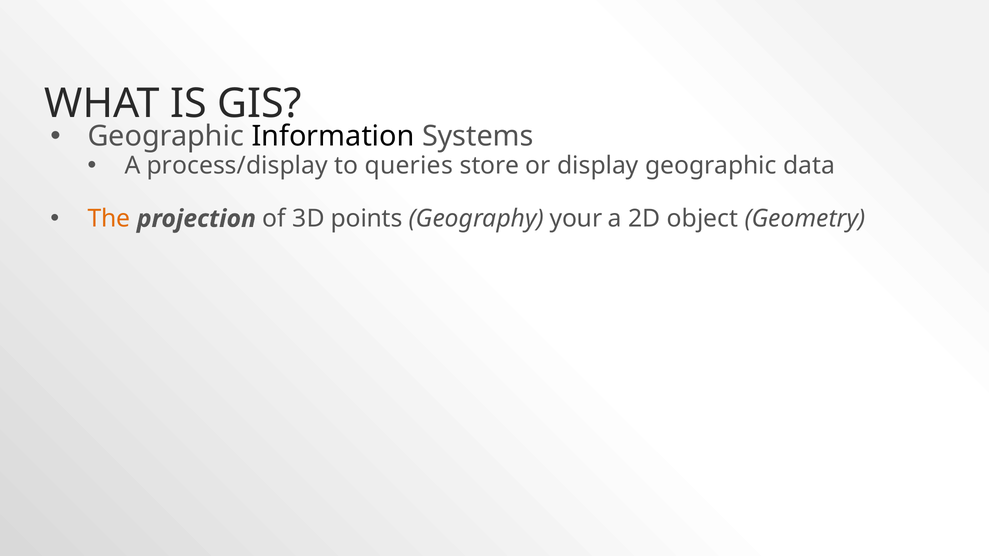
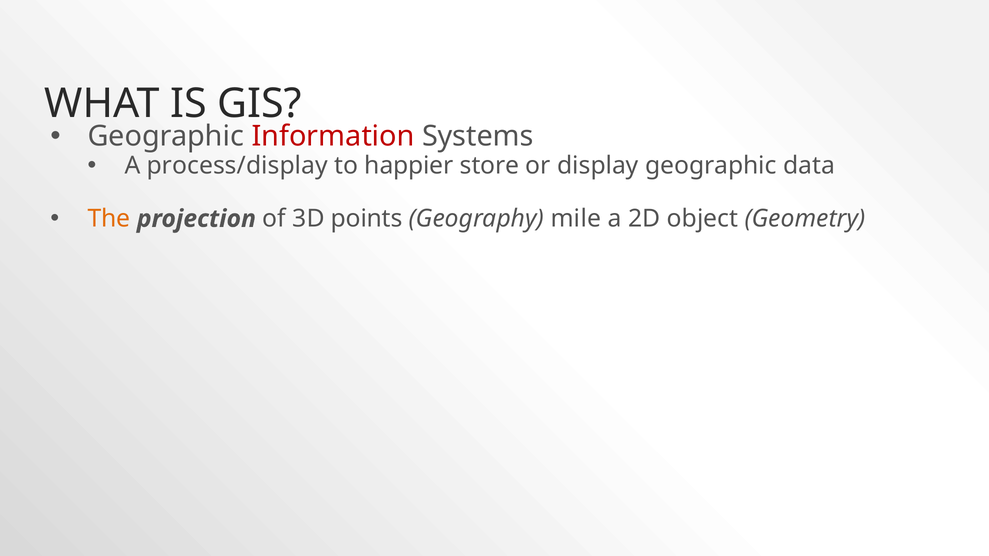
Information colour: black -> red
queries: queries -> happier
your: your -> mile
